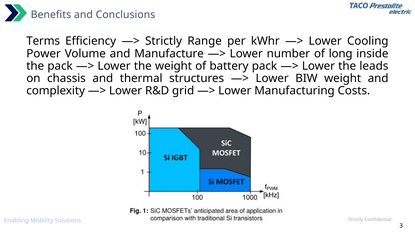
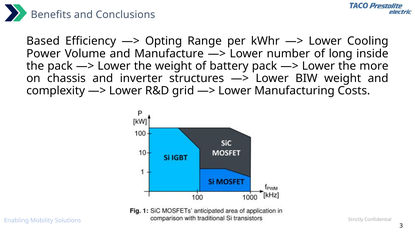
Terms: Terms -> Based
Strictly at (164, 41): Strictly -> Opting
leads: leads -> more
thermal: thermal -> inverter
